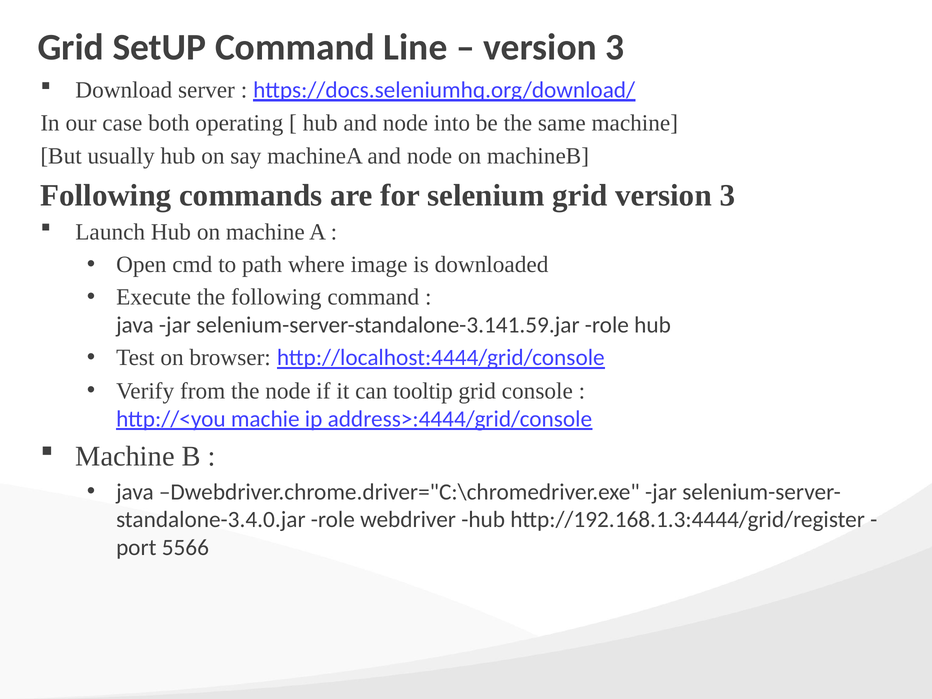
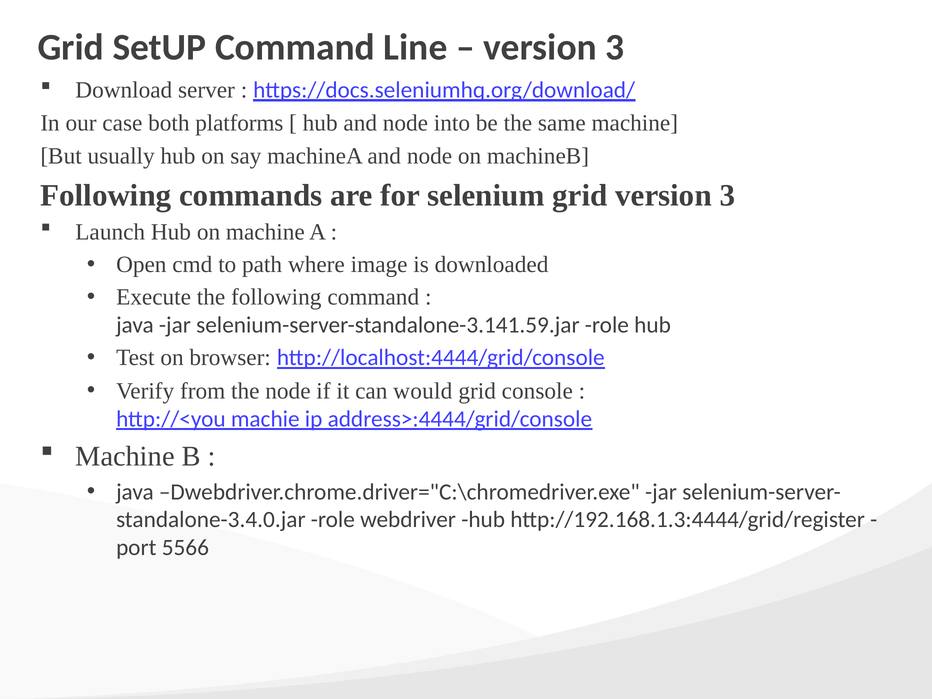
operating: operating -> platforms
tooltip: tooltip -> would
